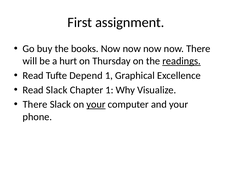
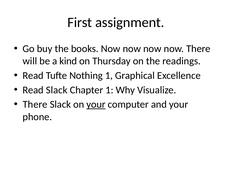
hurt: hurt -> kind
readings underline: present -> none
Depend: Depend -> Nothing
